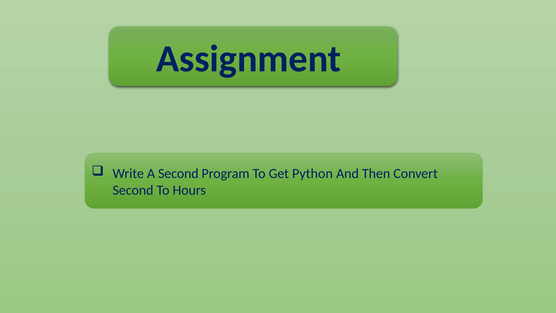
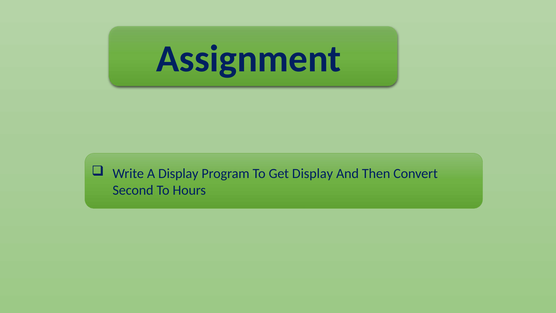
A Second: Second -> Display
Get Python: Python -> Display
